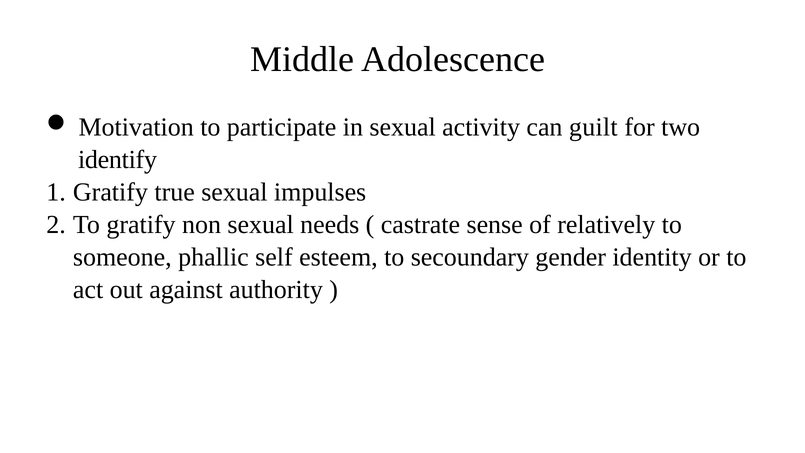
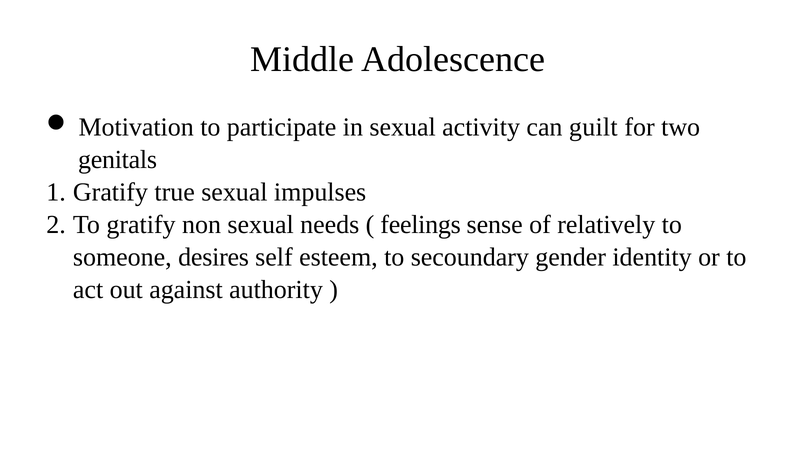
identify: identify -> genitals
castrate: castrate -> feelings
phallic: phallic -> desires
